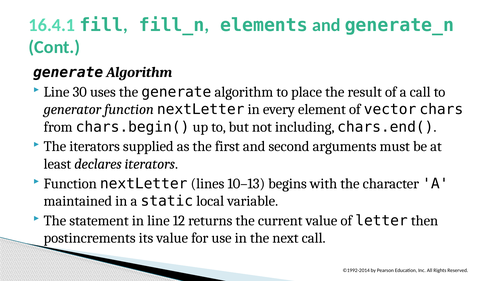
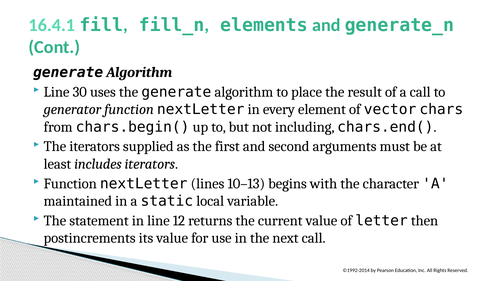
declares: declares -> includes
